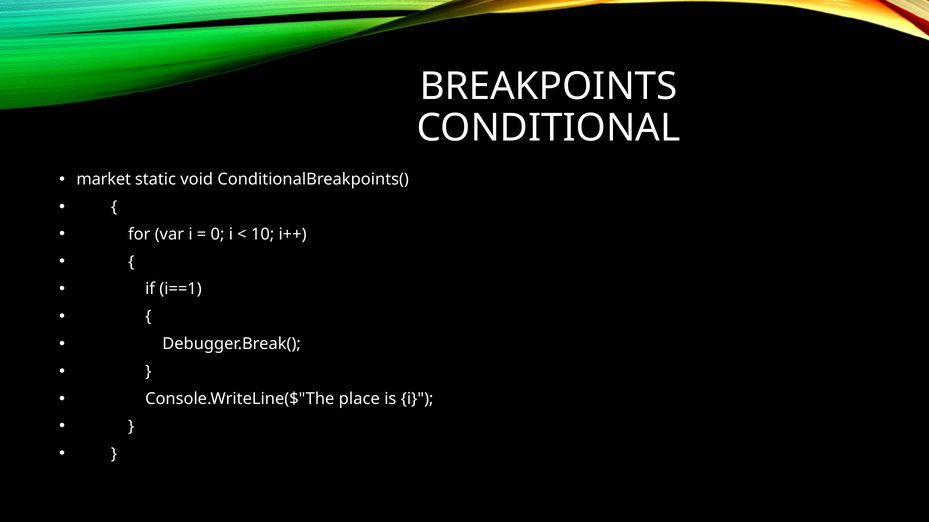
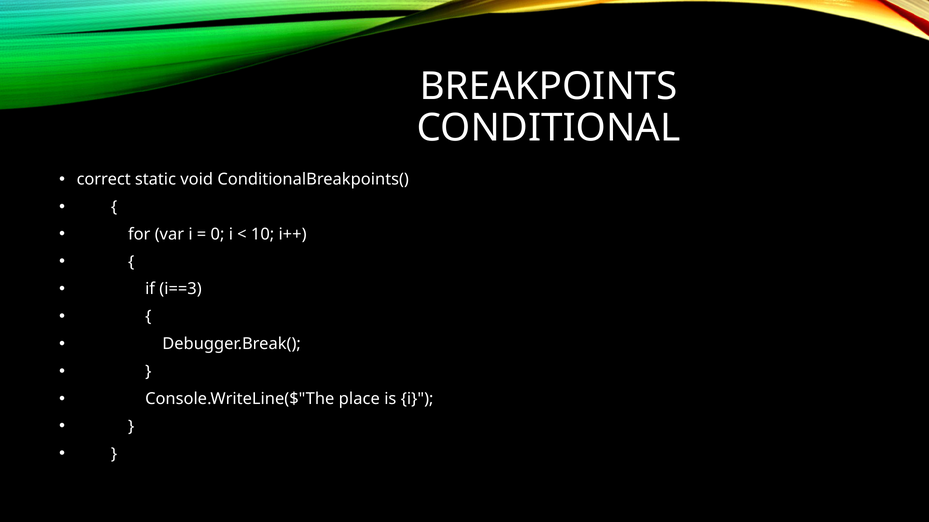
market: market -> correct
i==1: i==1 -> i==3
